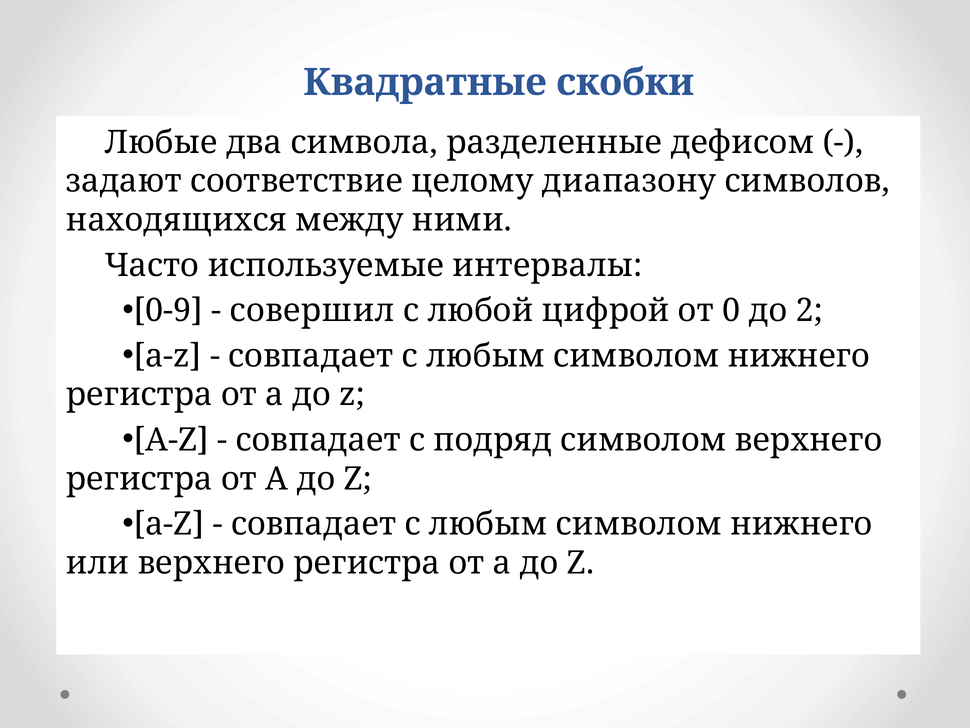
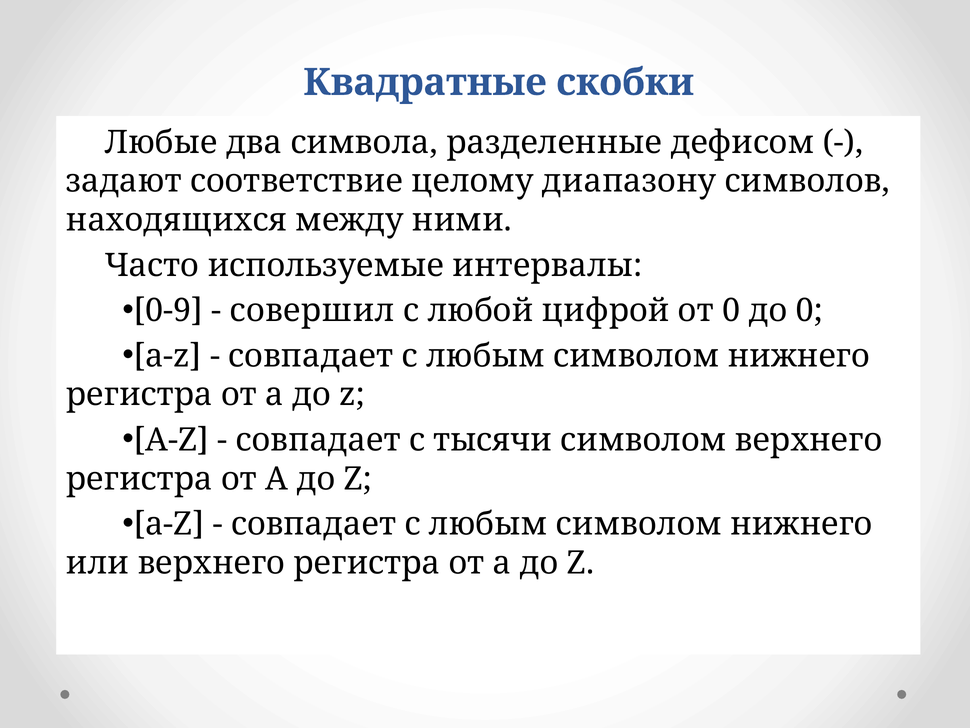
до 2: 2 -> 0
подряд: подряд -> тысячи
